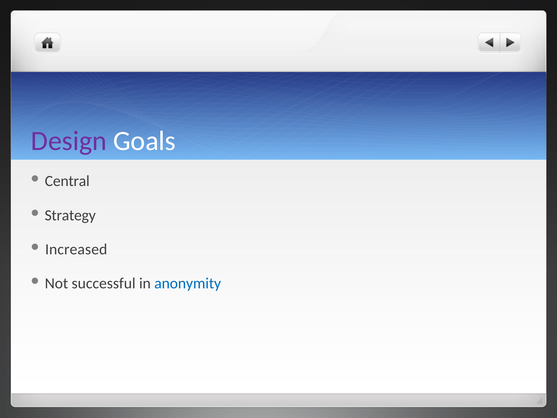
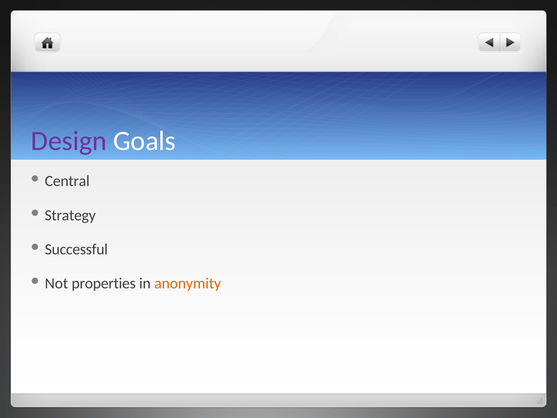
Increased: Increased -> Successful
successful: successful -> properties
anonymity colour: blue -> orange
